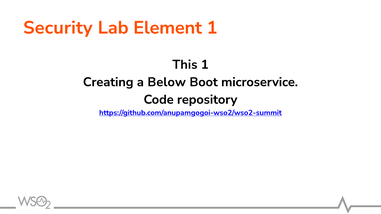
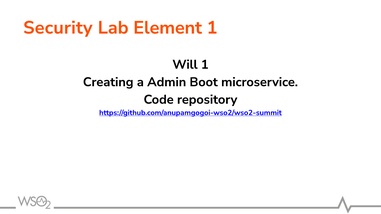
This: This -> Will
Below: Below -> Admin
